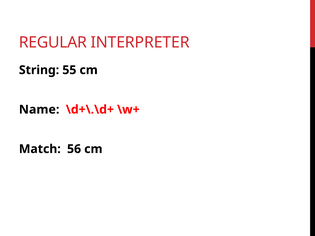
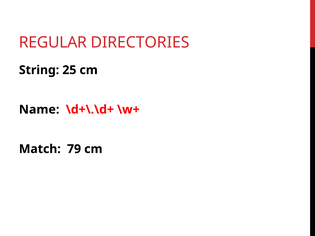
INTERPRETER: INTERPRETER -> DIRECTORIES
55: 55 -> 25
56: 56 -> 79
